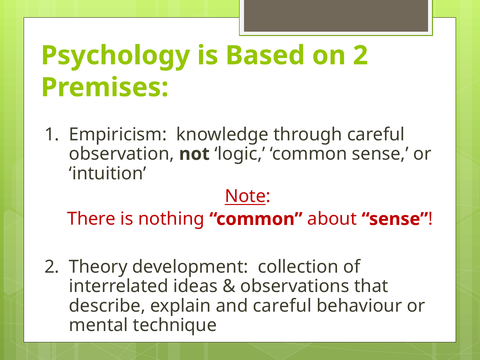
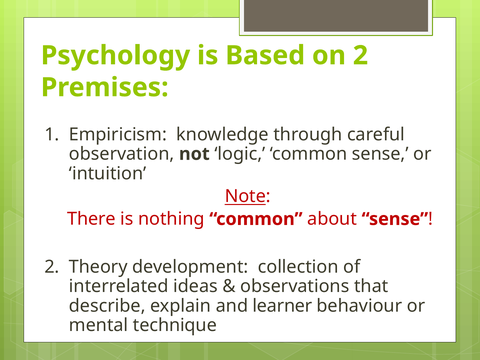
and careful: careful -> learner
